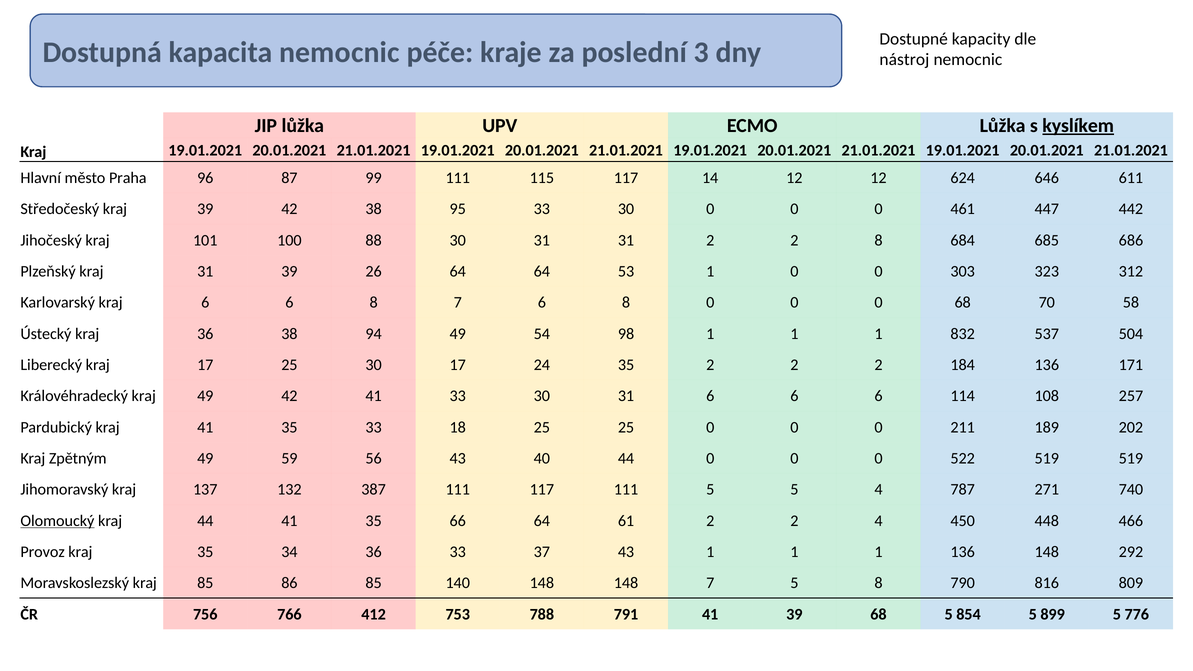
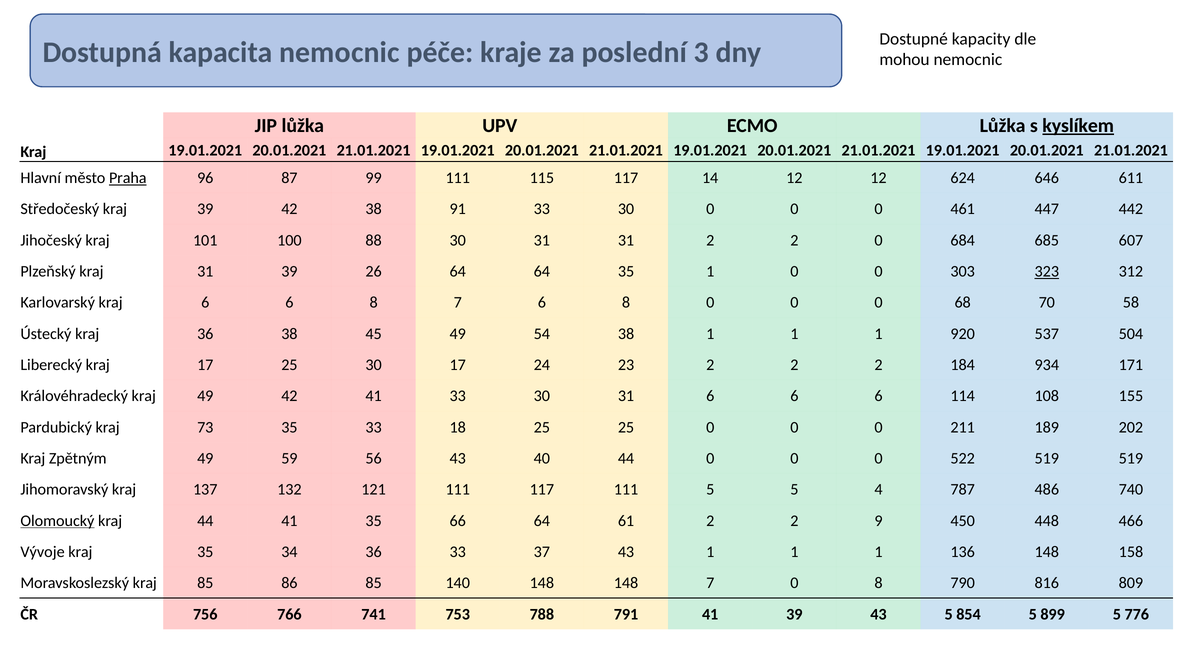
nástroj: nástroj -> mohou
Praha underline: none -> present
95: 95 -> 91
2 8: 8 -> 0
686: 686 -> 607
64 53: 53 -> 35
323 underline: none -> present
94: 94 -> 45
54 98: 98 -> 38
832: 832 -> 920
24 35: 35 -> 23
184 136: 136 -> 934
257: 257 -> 155
kraj 41: 41 -> 73
387: 387 -> 121
271: 271 -> 486
2 4: 4 -> 9
Provoz: Provoz -> Vývoje
292: 292 -> 158
7 5: 5 -> 0
412: 412 -> 741
39 68: 68 -> 43
